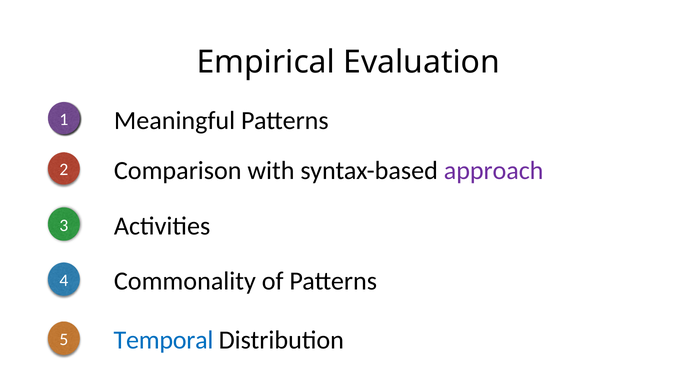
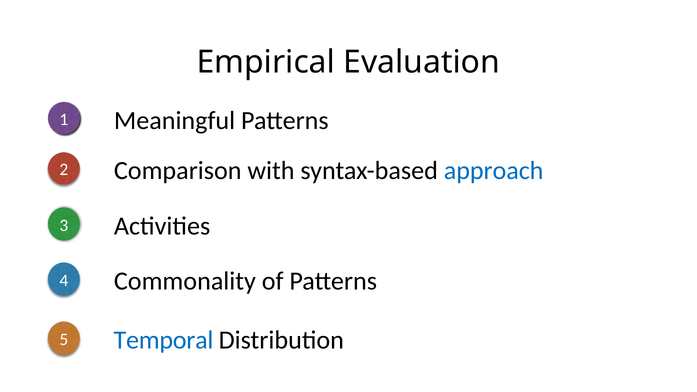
approach colour: purple -> blue
